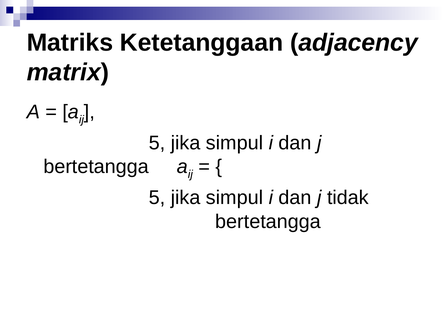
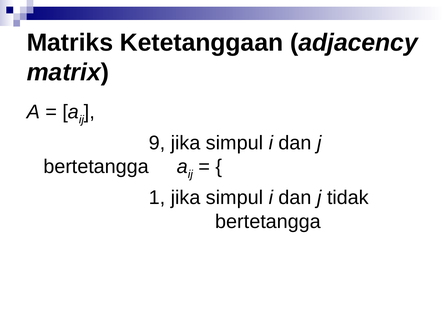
5 at (157, 143): 5 -> 9
5 at (157, 198): 5 -> 1
